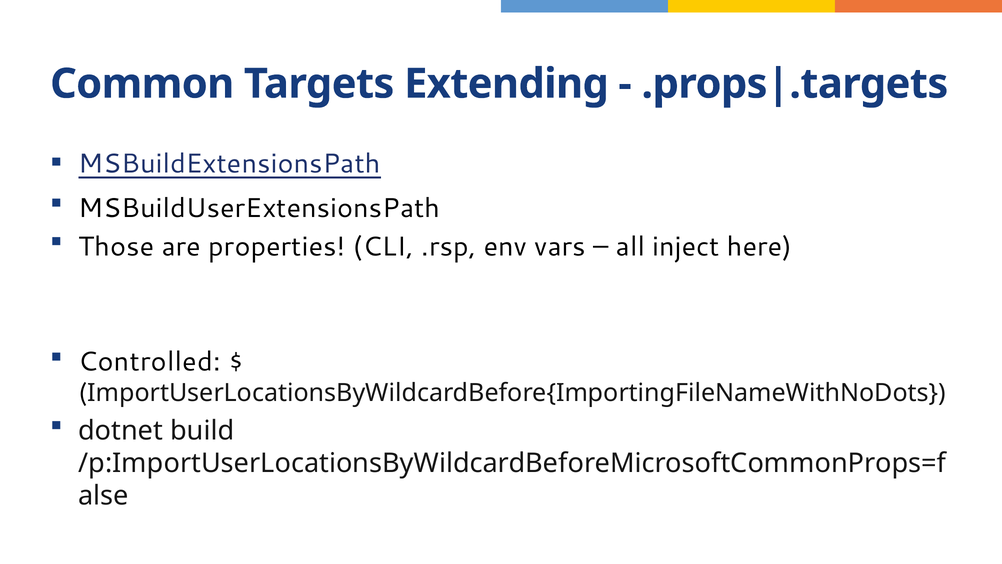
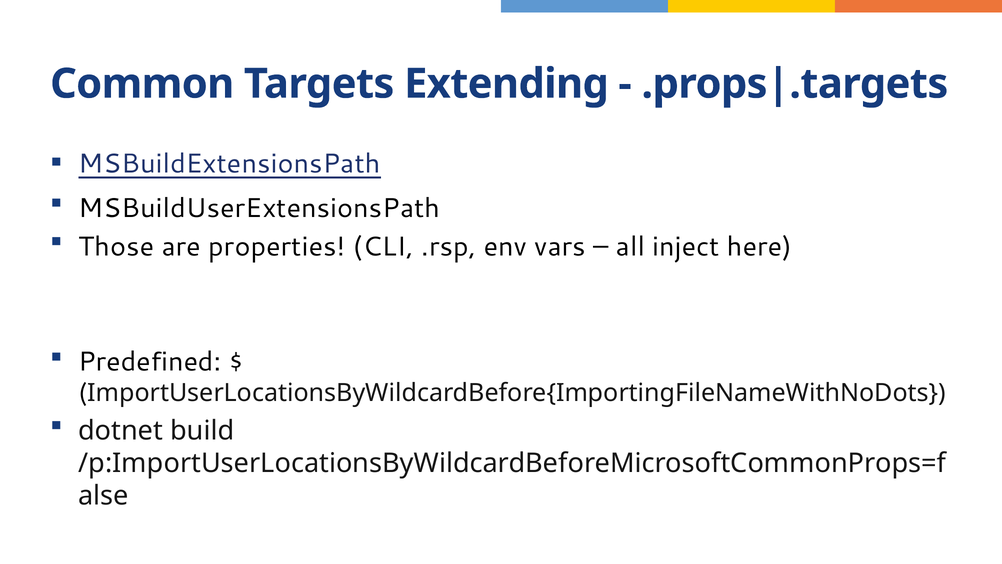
Controlled: Controlled -> Predefined
